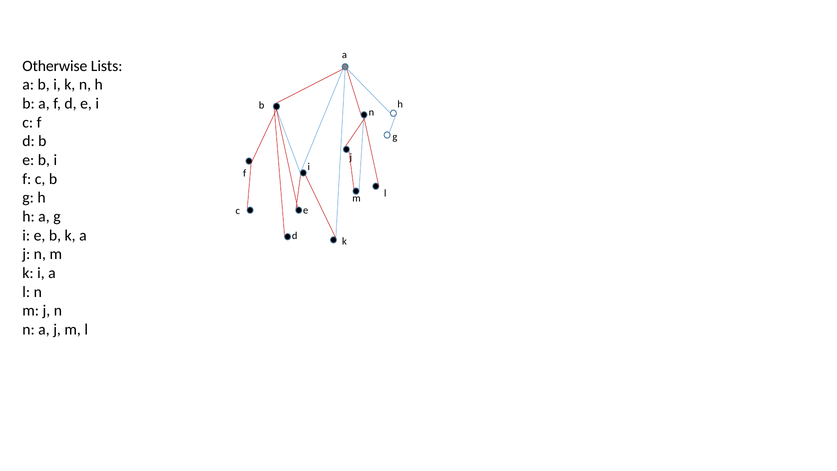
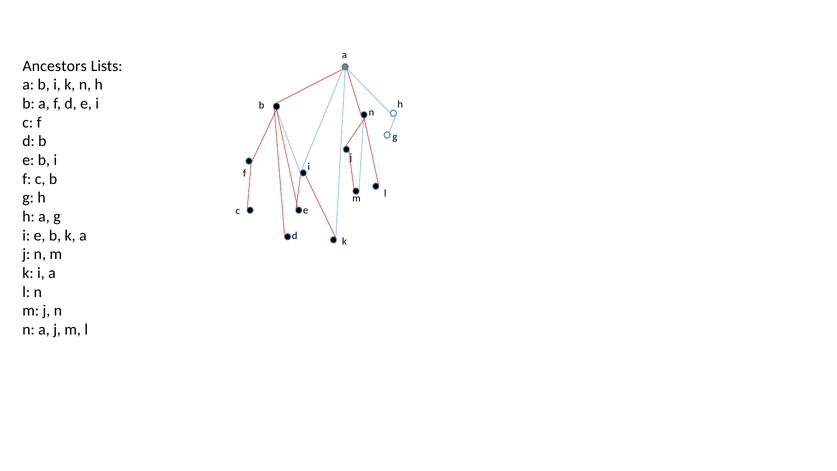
Otherwise: Otherwise -> Ancestors
